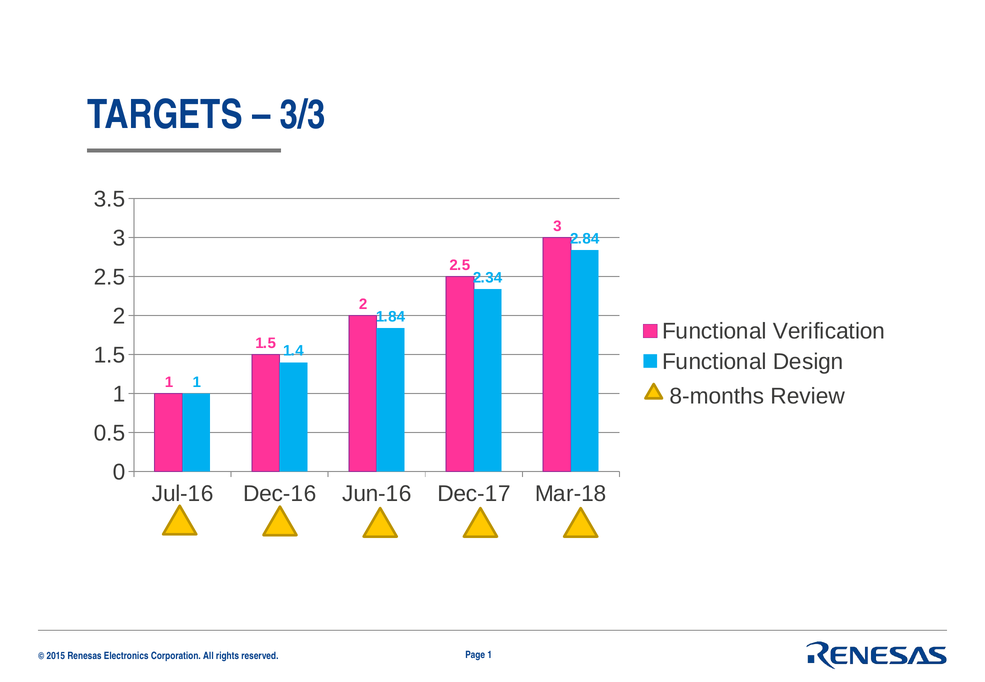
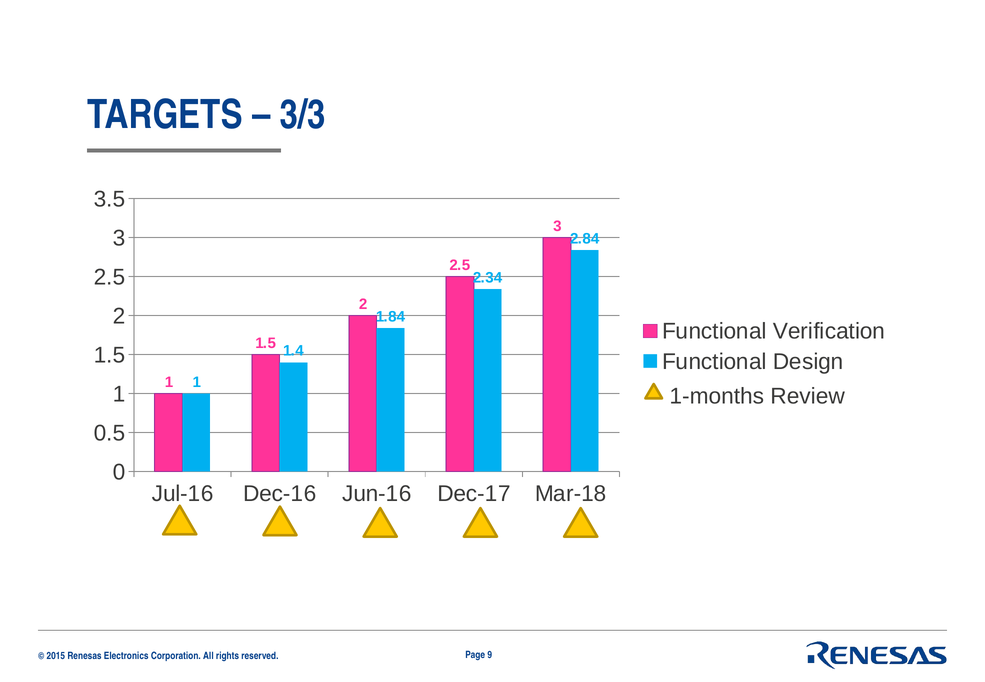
8-months: 8-months -> 1-months
Page 1: 1 -> 9
